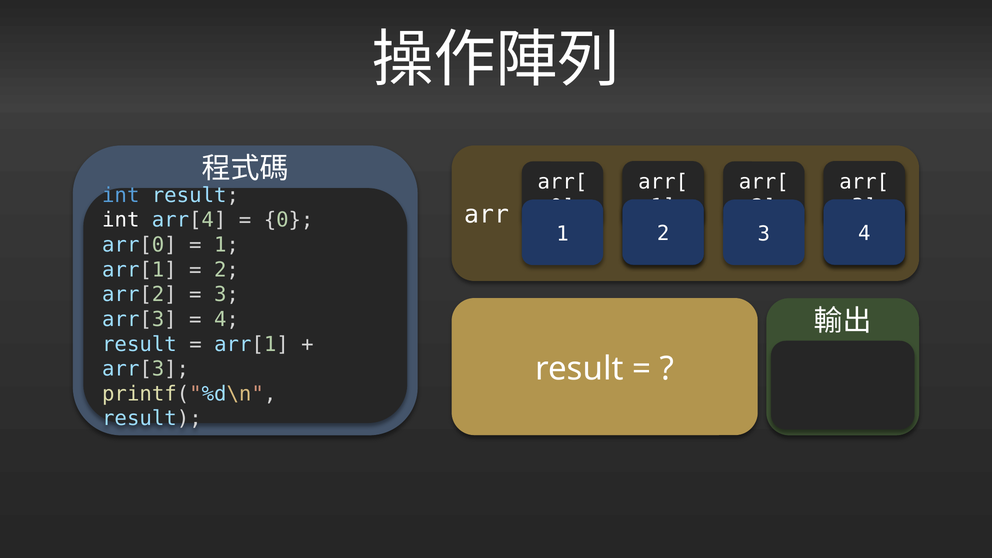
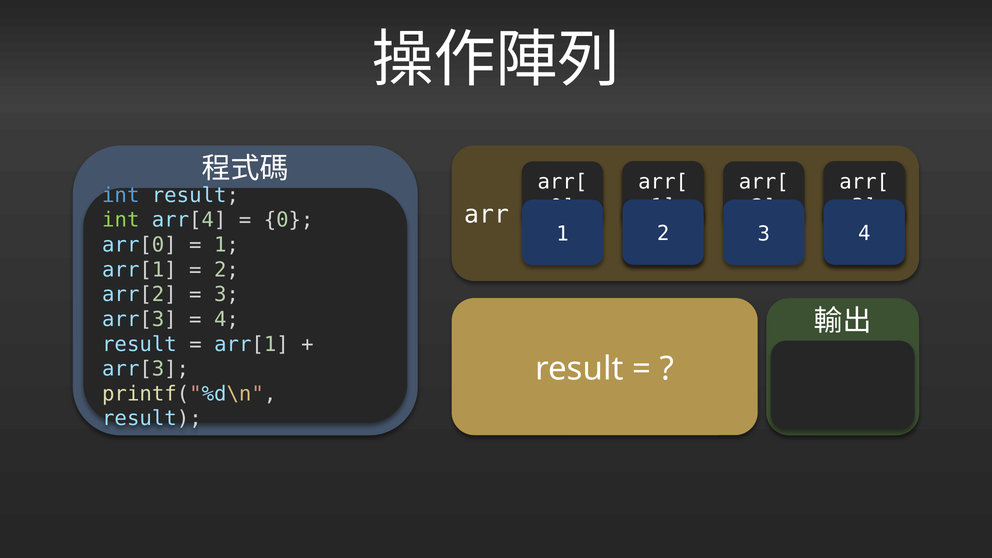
int at (121, 220) colour: white -> light green
